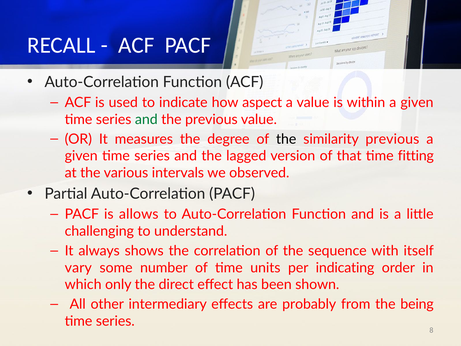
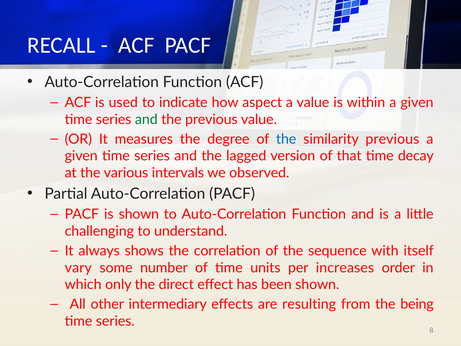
the at (286, 139) colour: black -> blue
fitting: fitting -> decay
is allows: allows -> shown
indicating: indicating -> increases
probably: probably -> resulting
